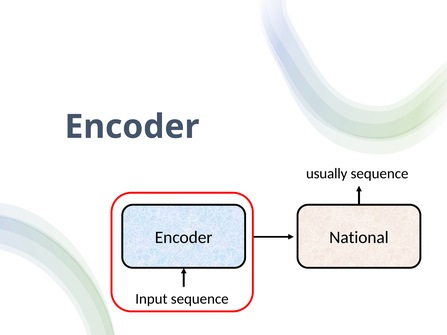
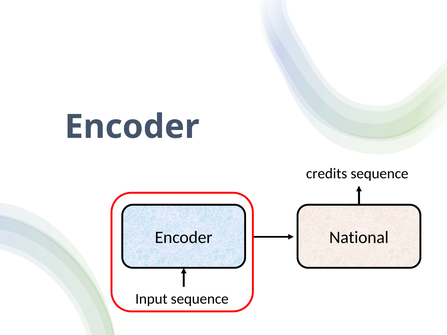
usually: usually -> credits
